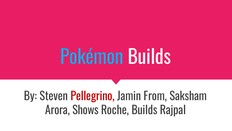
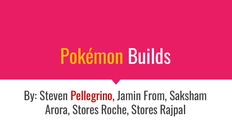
Pokémon colour: light blue -> yellow
Arora Shows: Shows -> Stores
Roche Builds: Builds -> Stores
